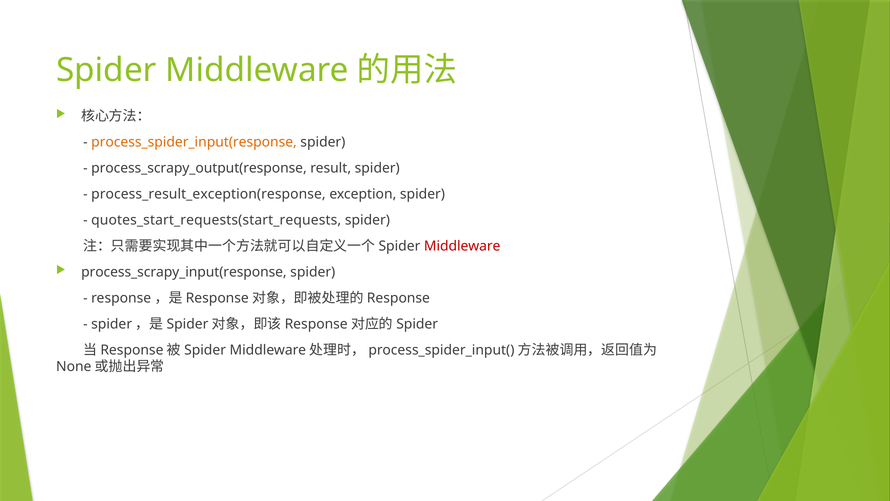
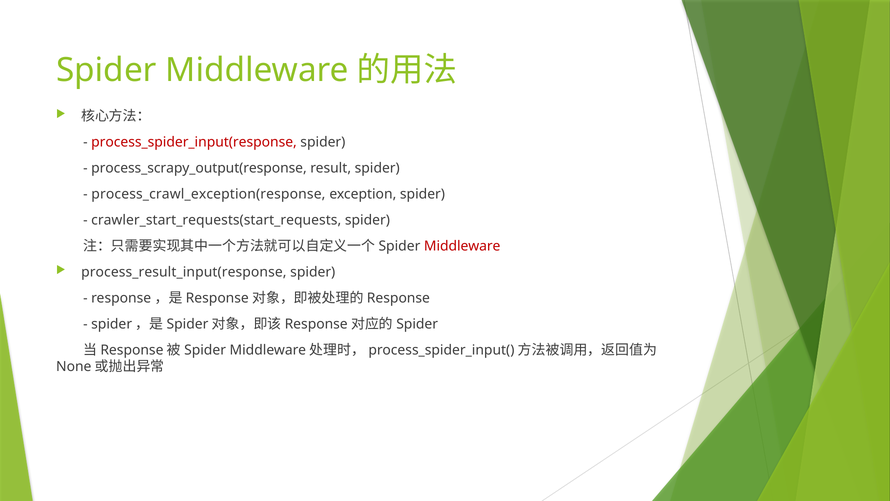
process_spider_input(response colour: orange -> red
process_result_exception(response: process_result_exception(response -> process_crawl_exception(response
quotes_start_requests(start_requests: quotes_start_requests(start_requests -> crawler_start_requests(start_requests
process_scrapy_input(response: process_scrapy_input(response -> process_result_input(response
